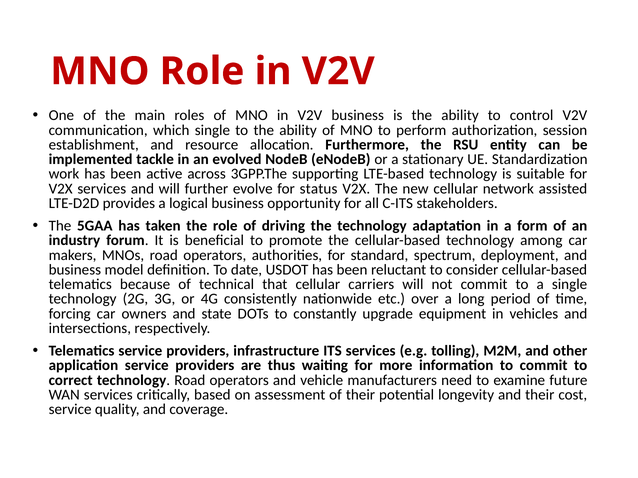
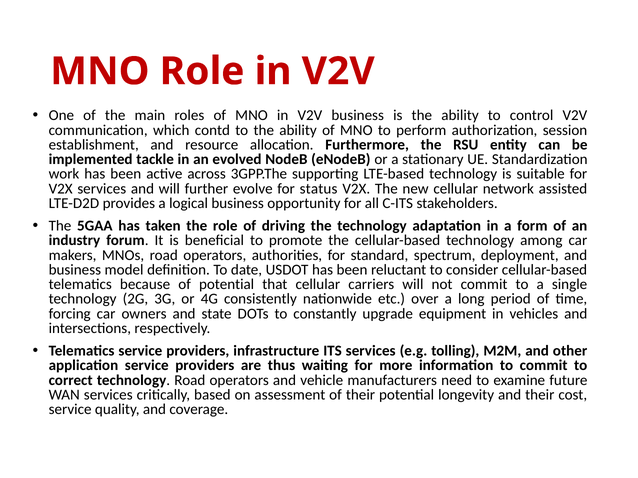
which single: single -> contd
of technical: technical -> potential
